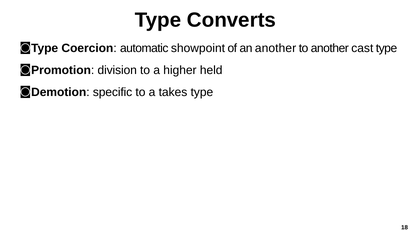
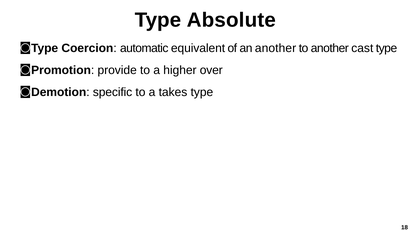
Converts: Converts -> Absolute
showpoint: showpoint -> equivalent
division: division -> provide
held: held -> over
